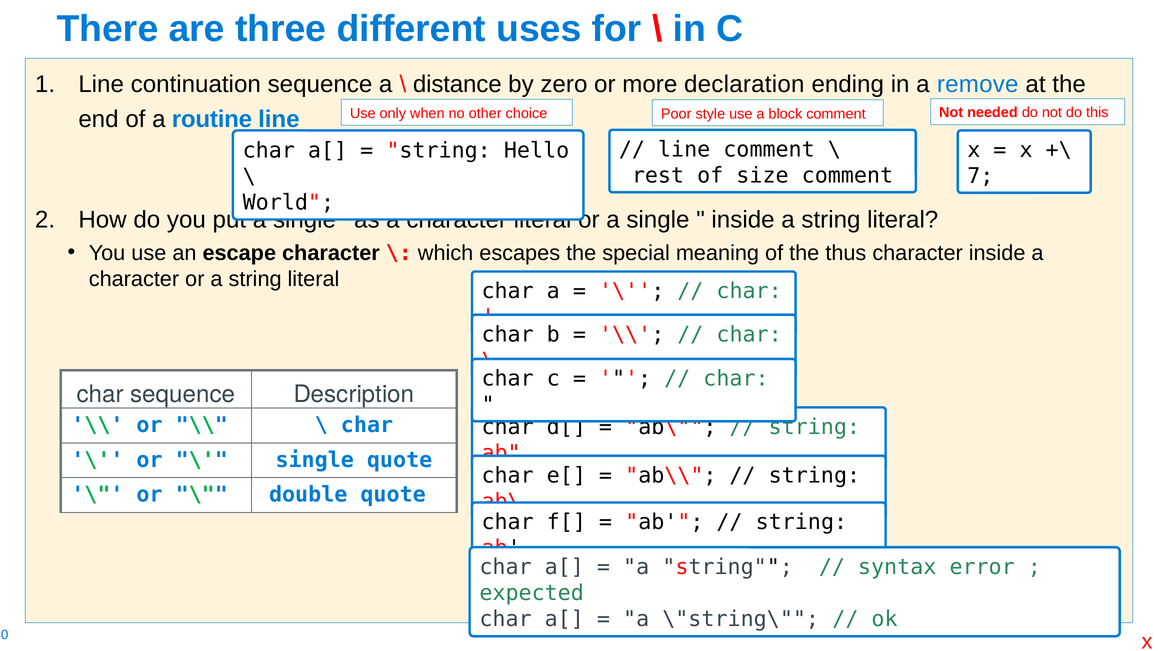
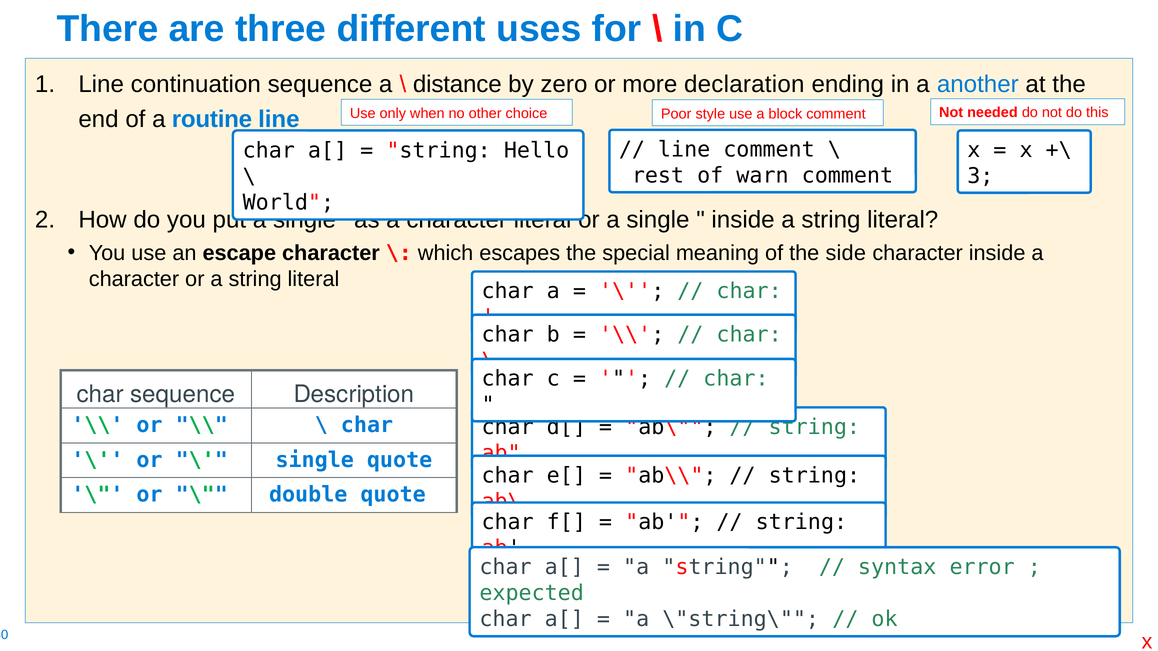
remove: remove -> another
size: size -> warn
7: 7 -> 3
thus: thus -> side
